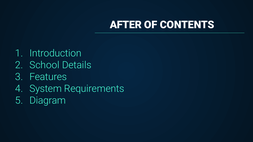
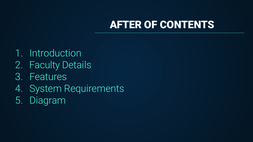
School: School -> Faculty
